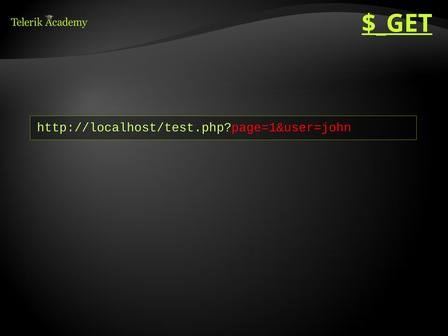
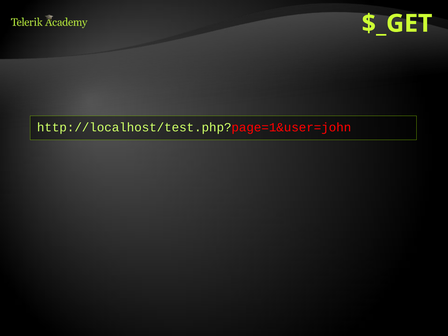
$_GET at (397, 24) underline: present -> none
